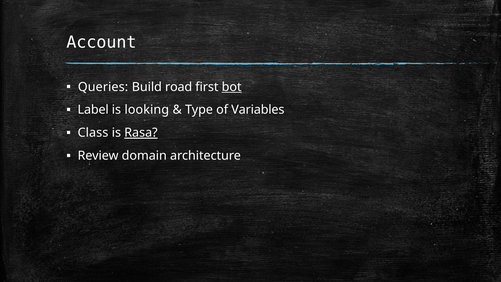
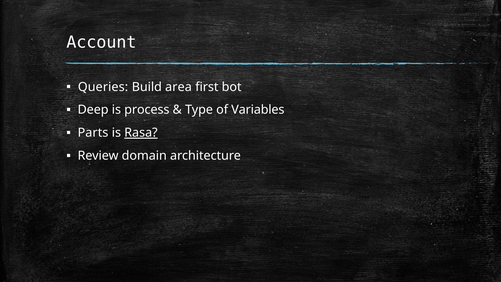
road: road -> area
bot underline: present -> none
Label: Label -> Deep
looking: looking -> process
Class: Class -> Parts
